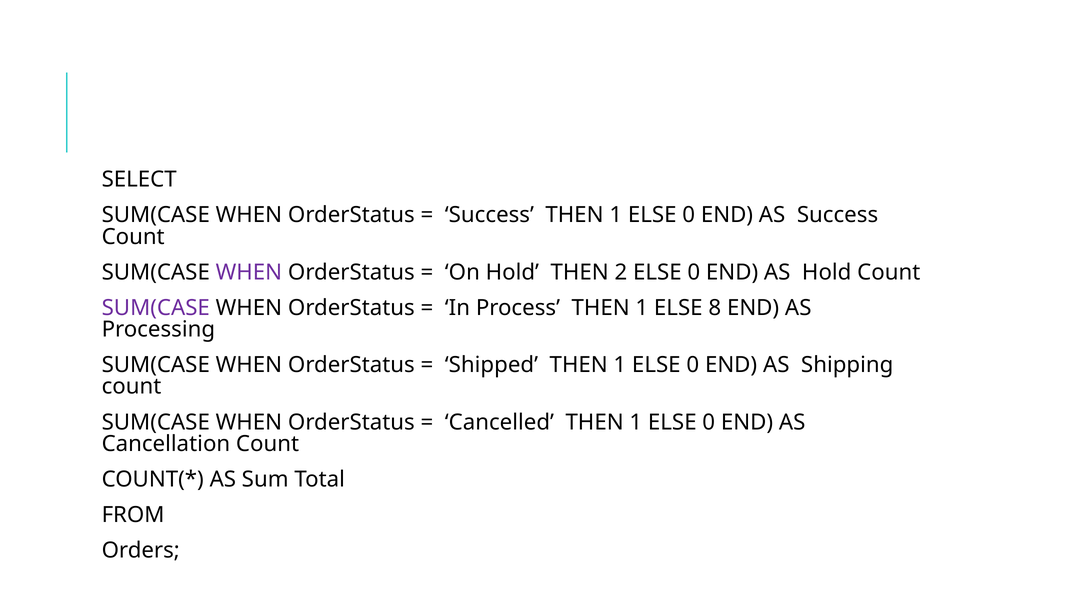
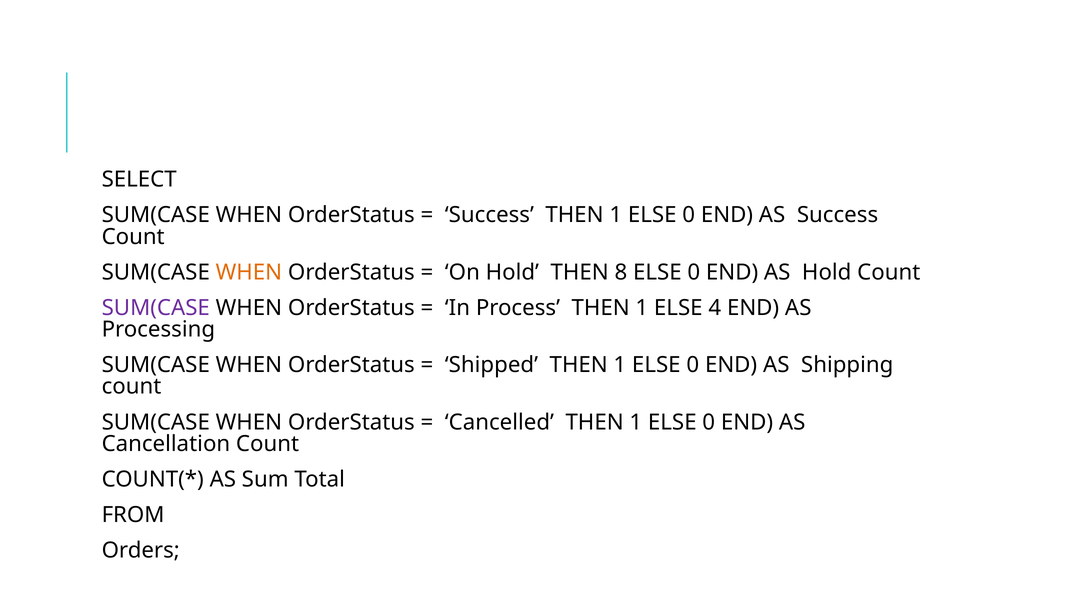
WHEN at (249, 272) colour: purple -> orange
2: 2 -> 8
8: 8 -> 4
